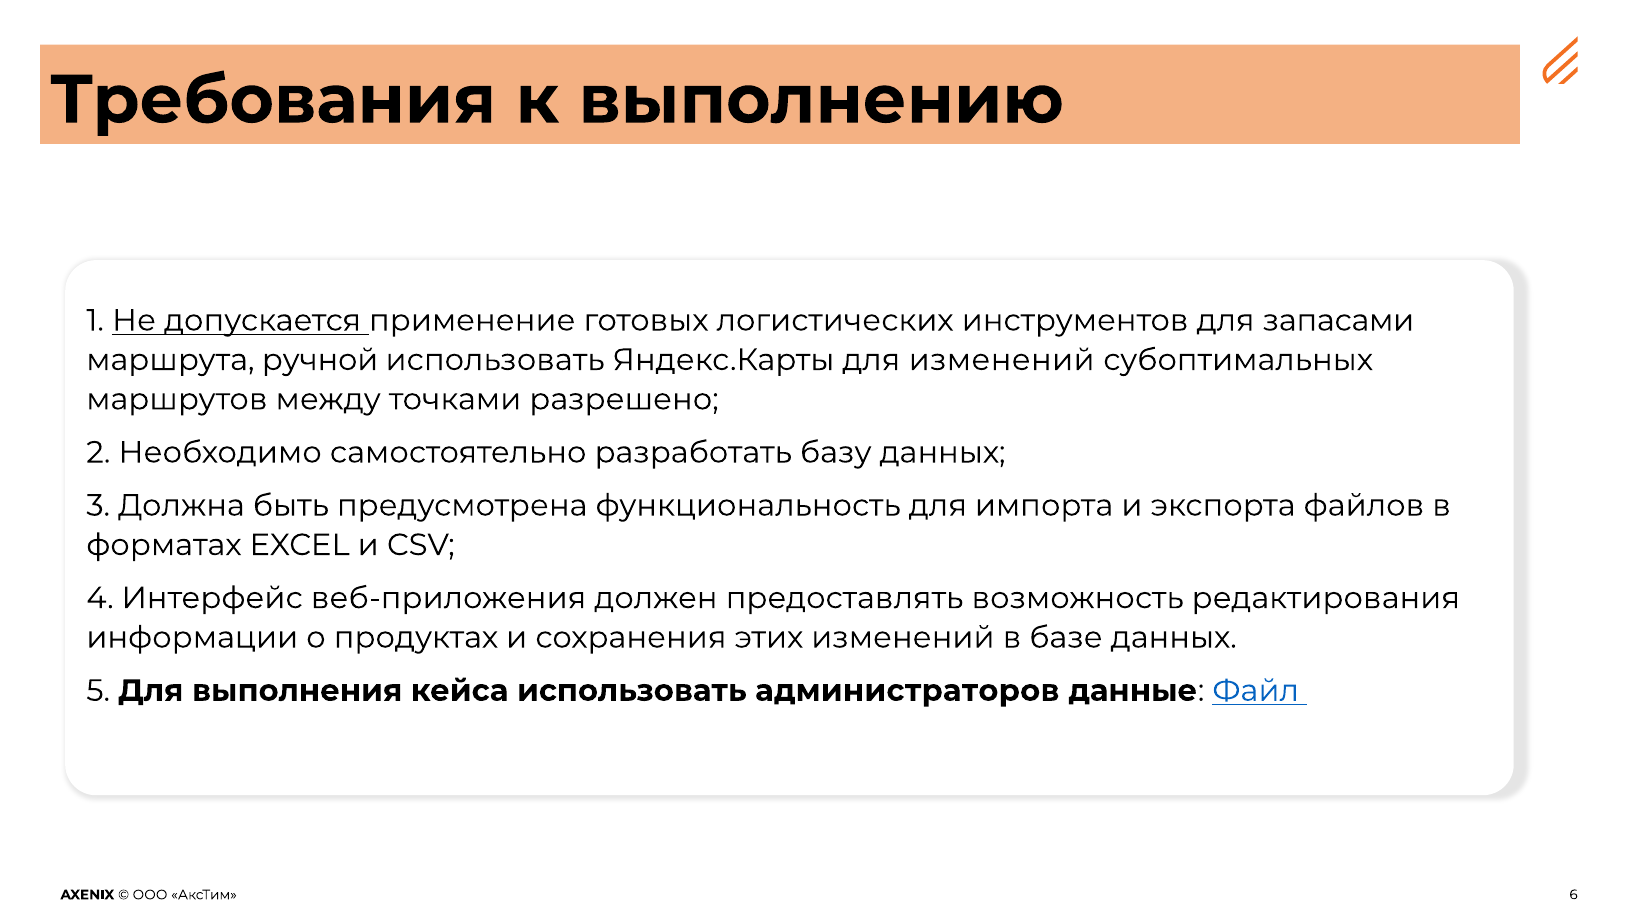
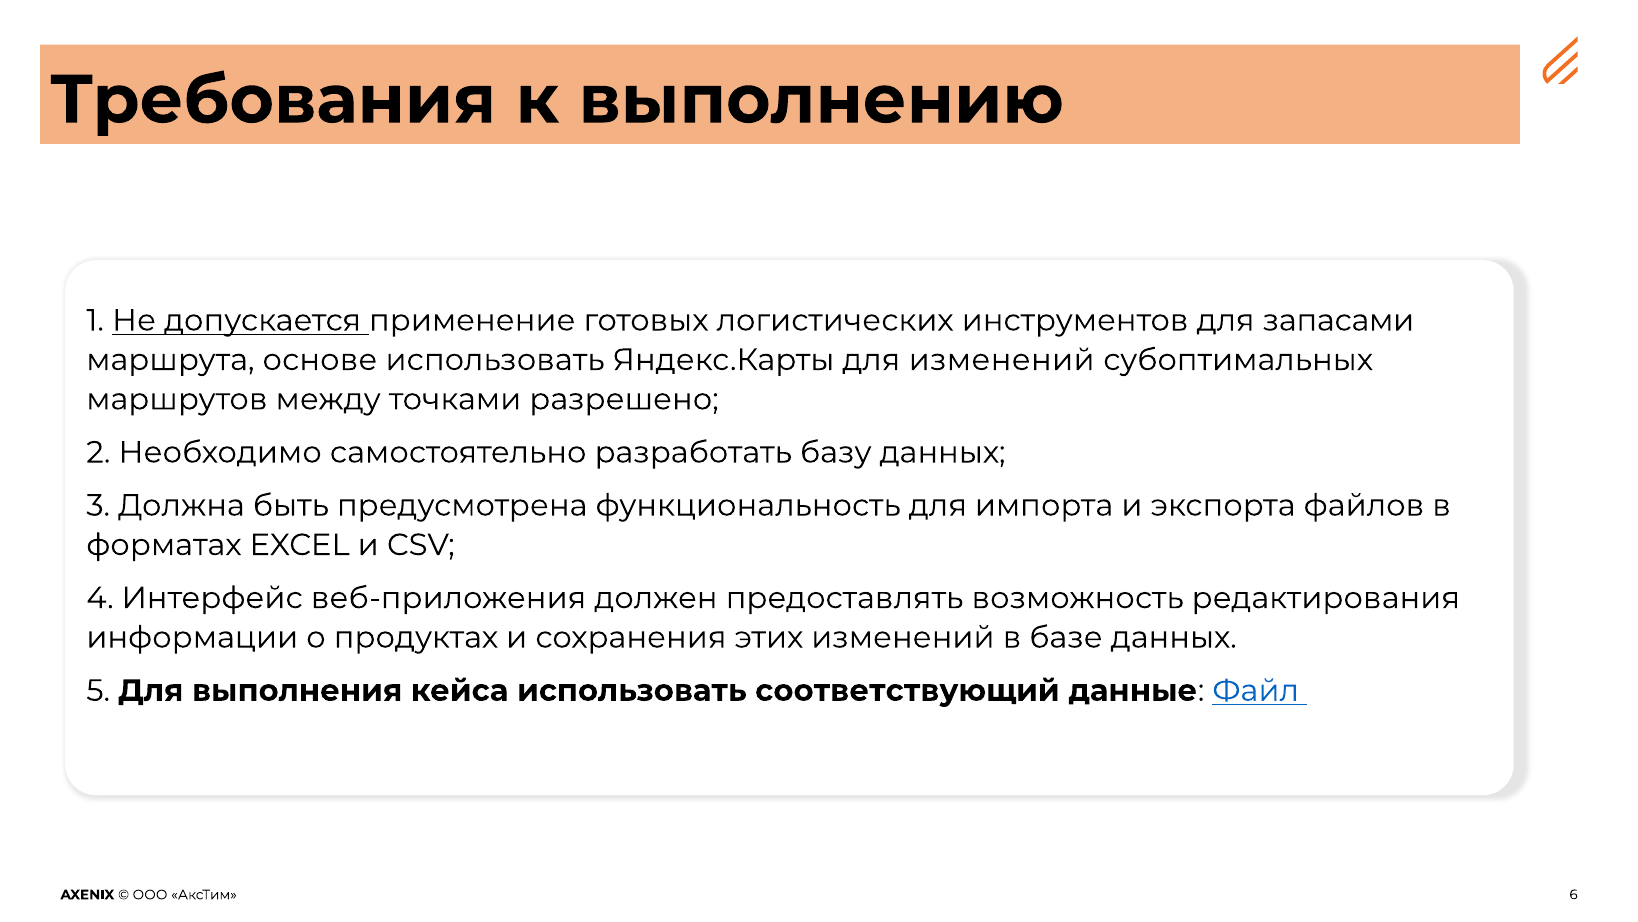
ручной: ручной -> основе
администраторов: администраторов -> соответствующий
